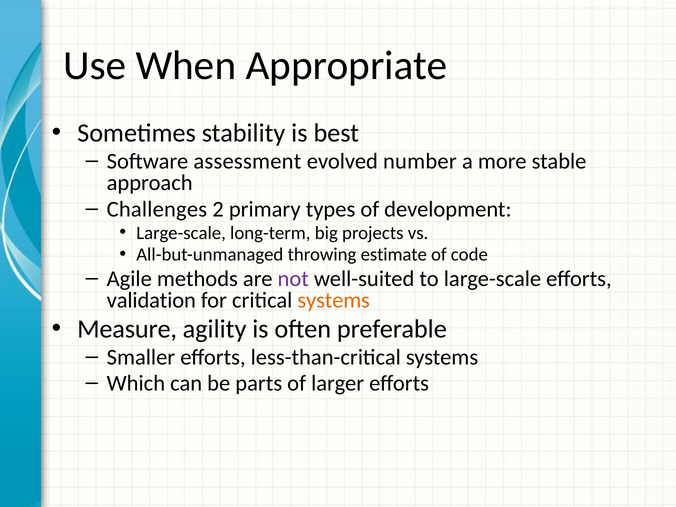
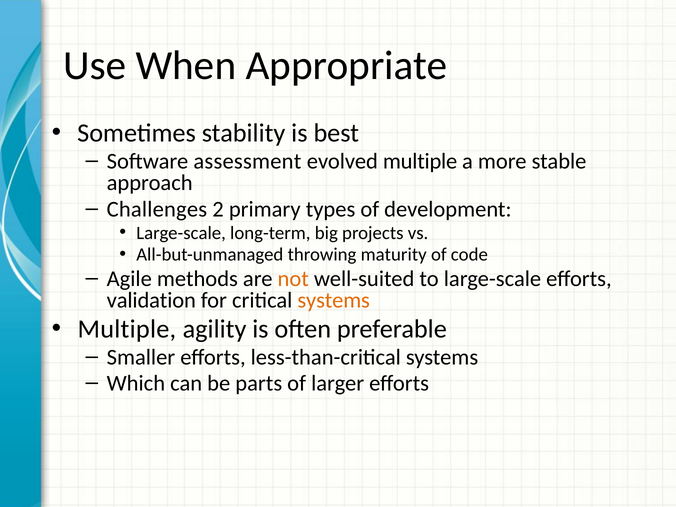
evolved number: number -> multiple
estimate: estimate -> maturity
not colour: purple -> orange
Measure at (127, 329): Measure -> Multiple
